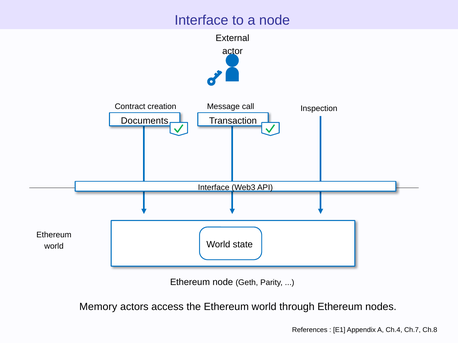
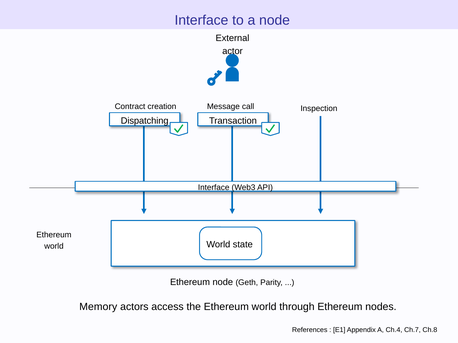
Documents: Documents -> Dispatching
